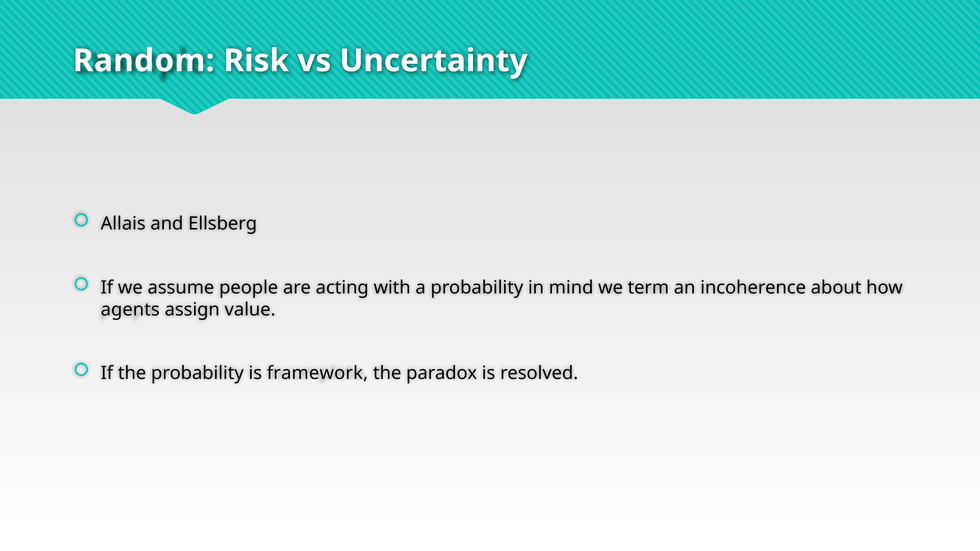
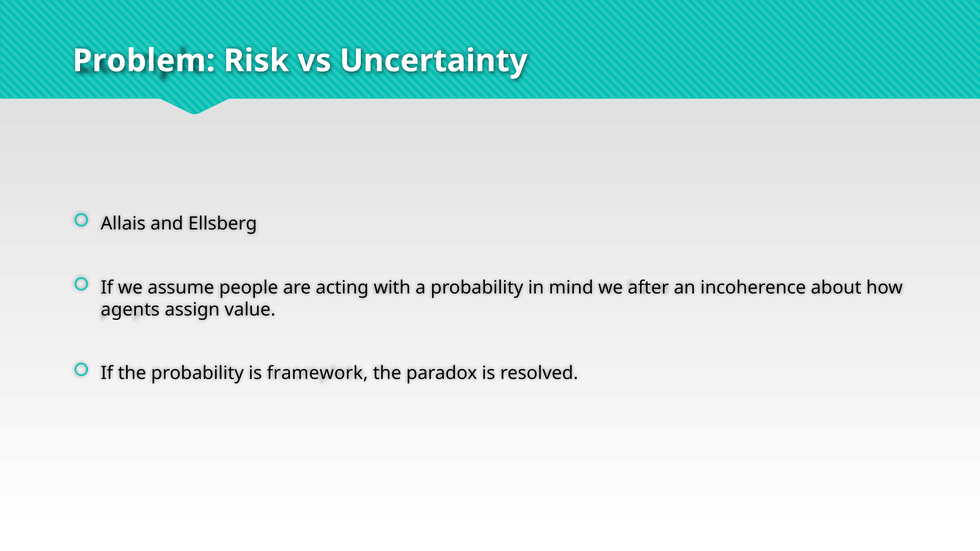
Random: Random -> Problem
term: term -> after
